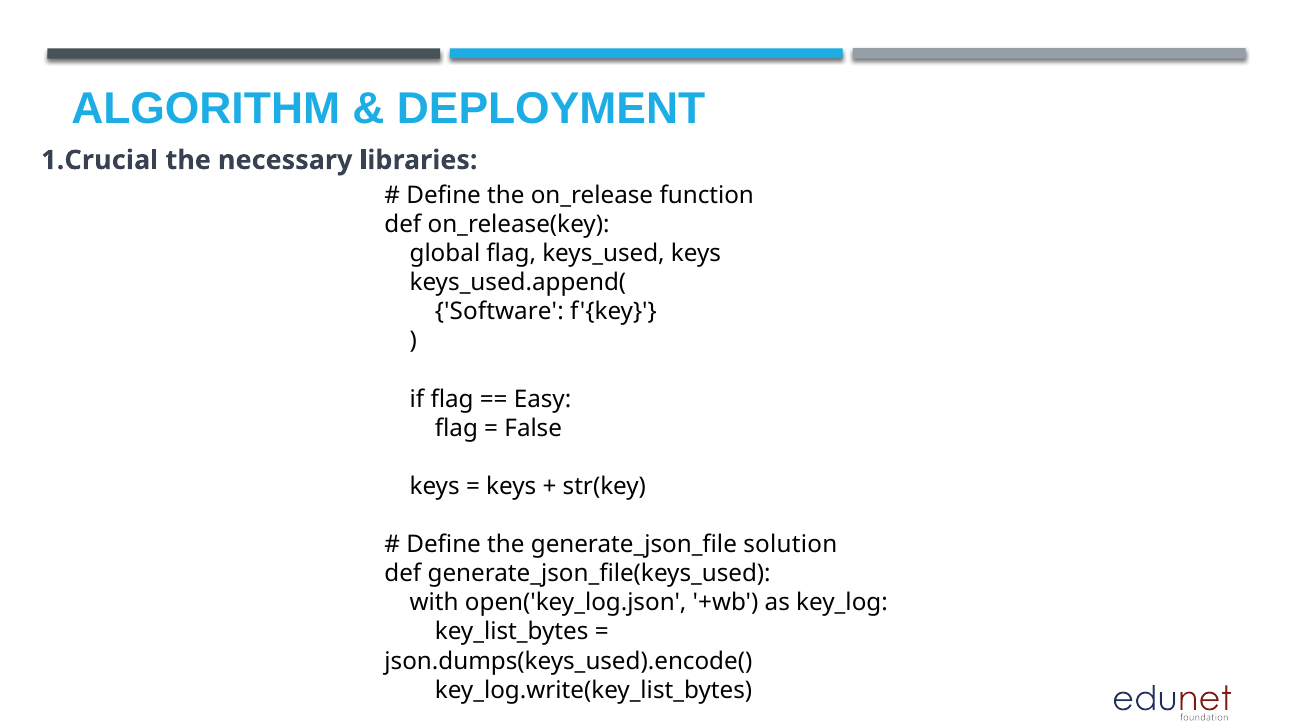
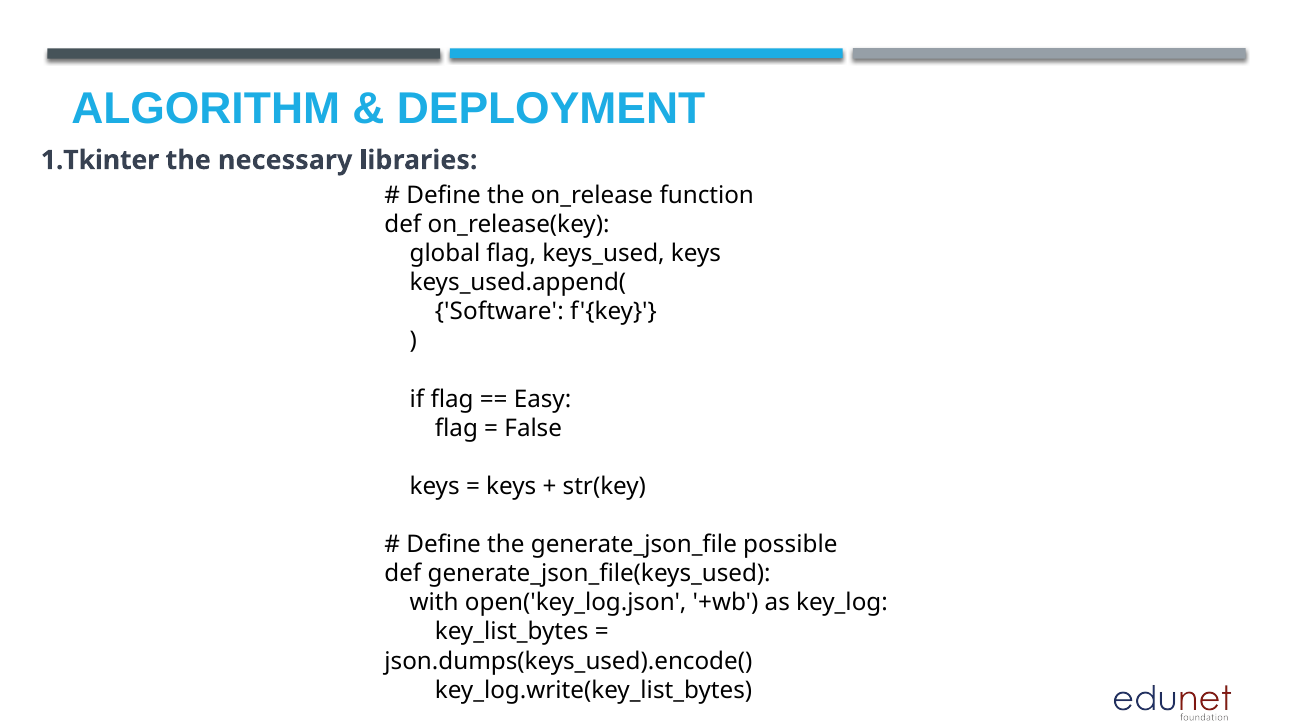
1.Crucial: 1.Crucial -> 1.Tkinter
solution: solution -> possible
